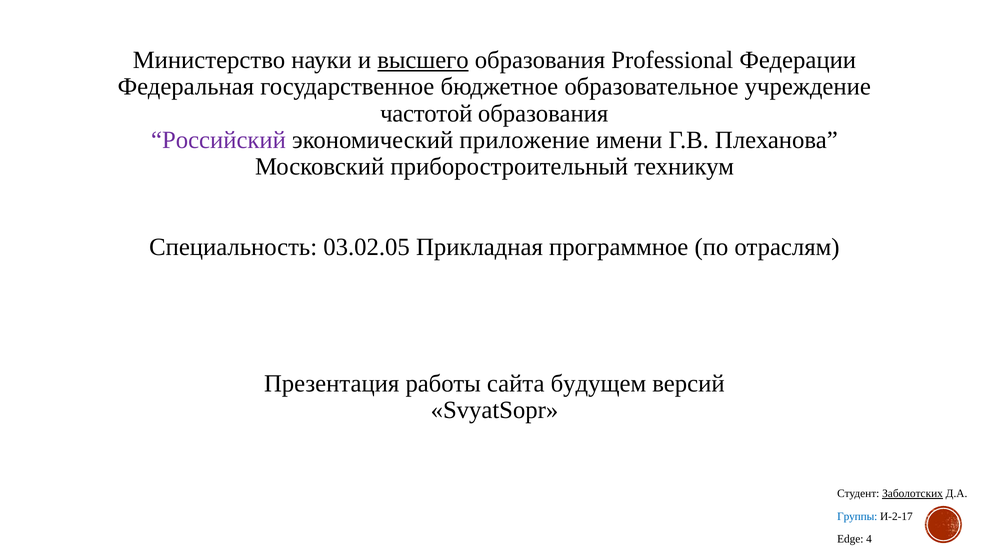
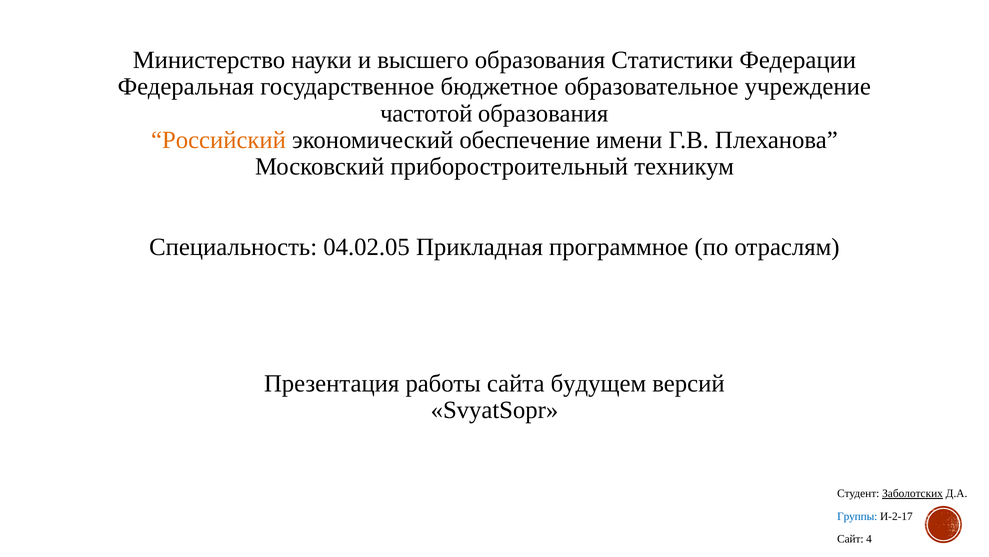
высшего underline: present -> none
Professional: Professional -> Статистики
Российский colour: purple -> orange
приложение: приложение -> обеспечение
03.02.05: 03.02.05 -> 04.02.05
Edge: Edge -> Сайт
